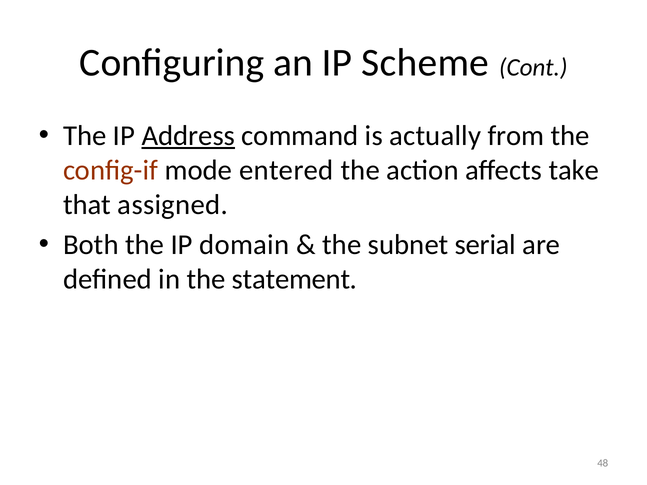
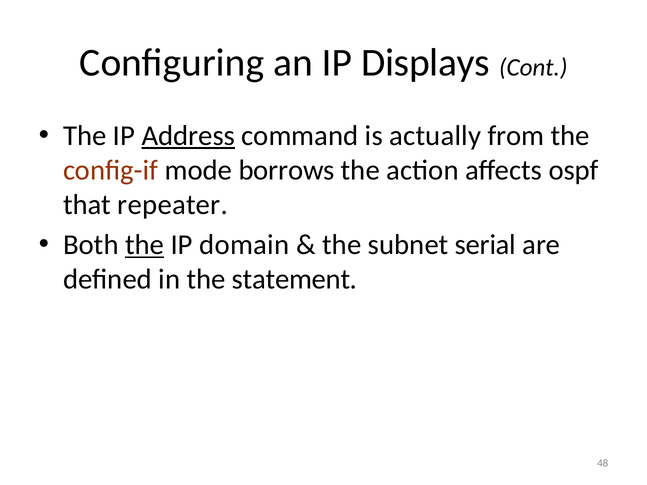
Scheme: Scheme -> Displays
entered: entered -> borrows
take: take -> ospf
assigned: assigned -> repeater
the at (145, 245) underline: none -> present
